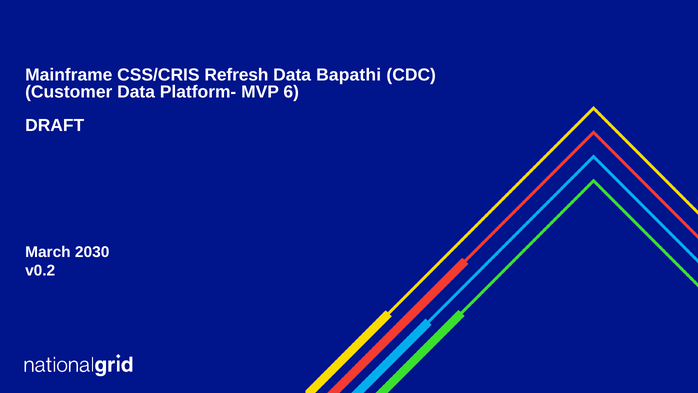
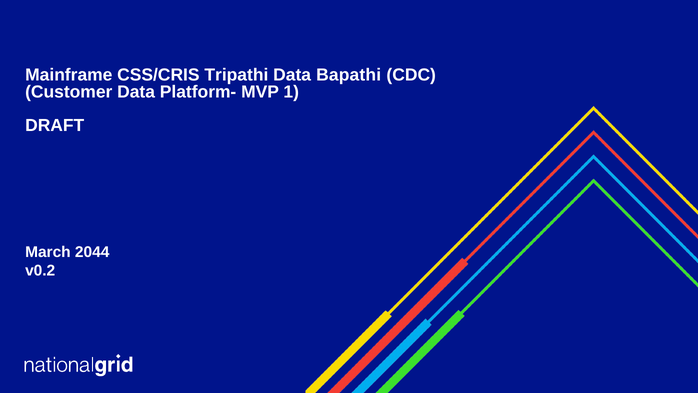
Refresh: Refresh -> Tripathi
6: 6 -> 1
2030: 2030 -> 2044
